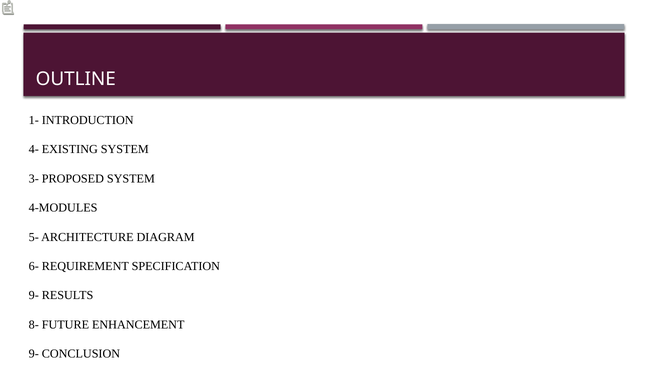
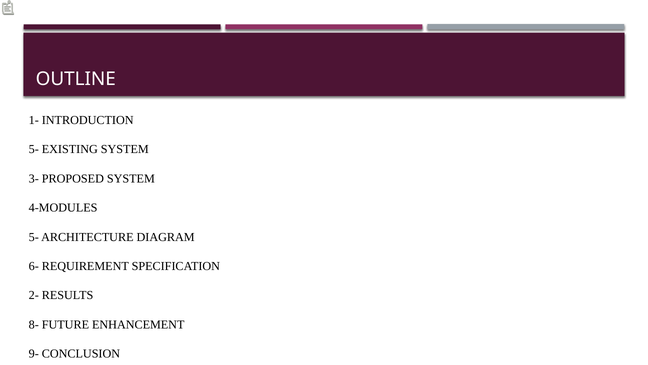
4- at (34, 149): 4- -> 5-
9- at (34, 295): 9- -> 2-
